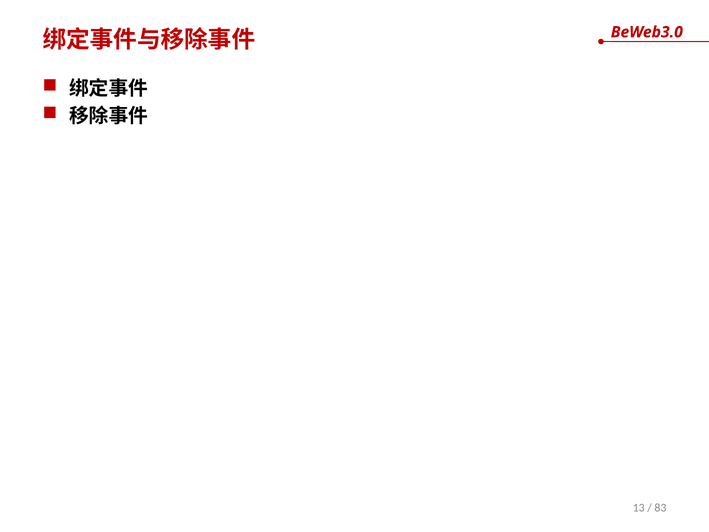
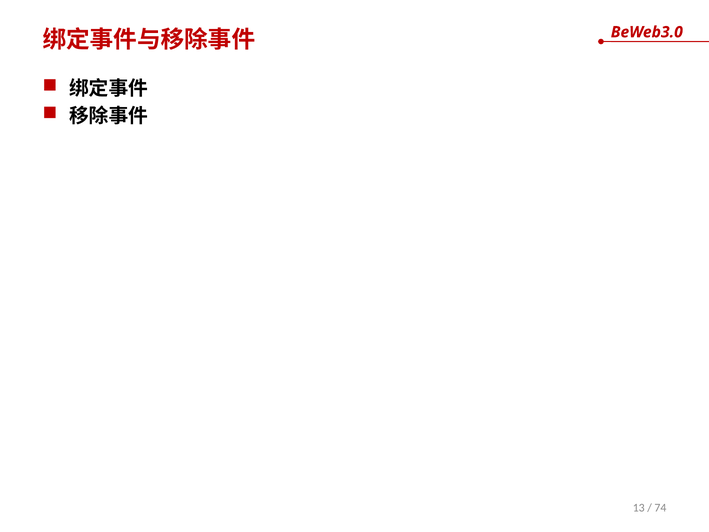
83: 83 -> 74
